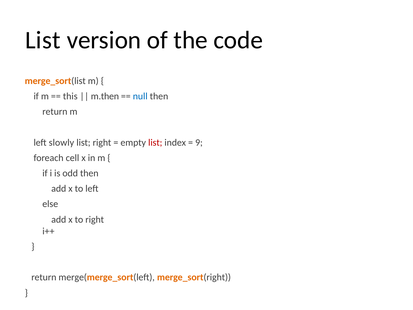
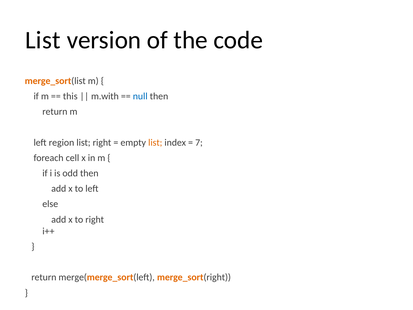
m.then: m.then -> m.with
slowly: slowly -> region
list at (155, 142) colour: red -> orange
9: 9 -> 7
